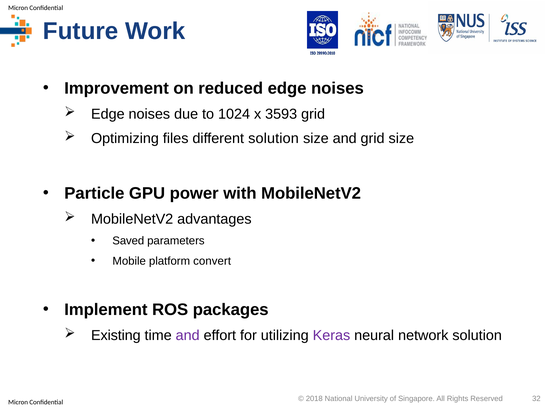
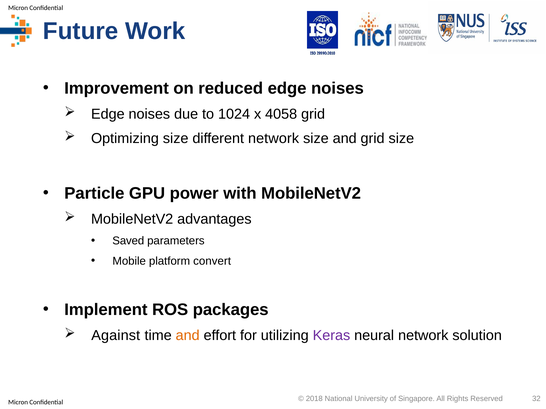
3593: 3593 -> 4058
Optimizing files: files -> size
different solution: solution -> network
Existing: Existing -> Against
and at (188, 336) colour: purple -> orange
